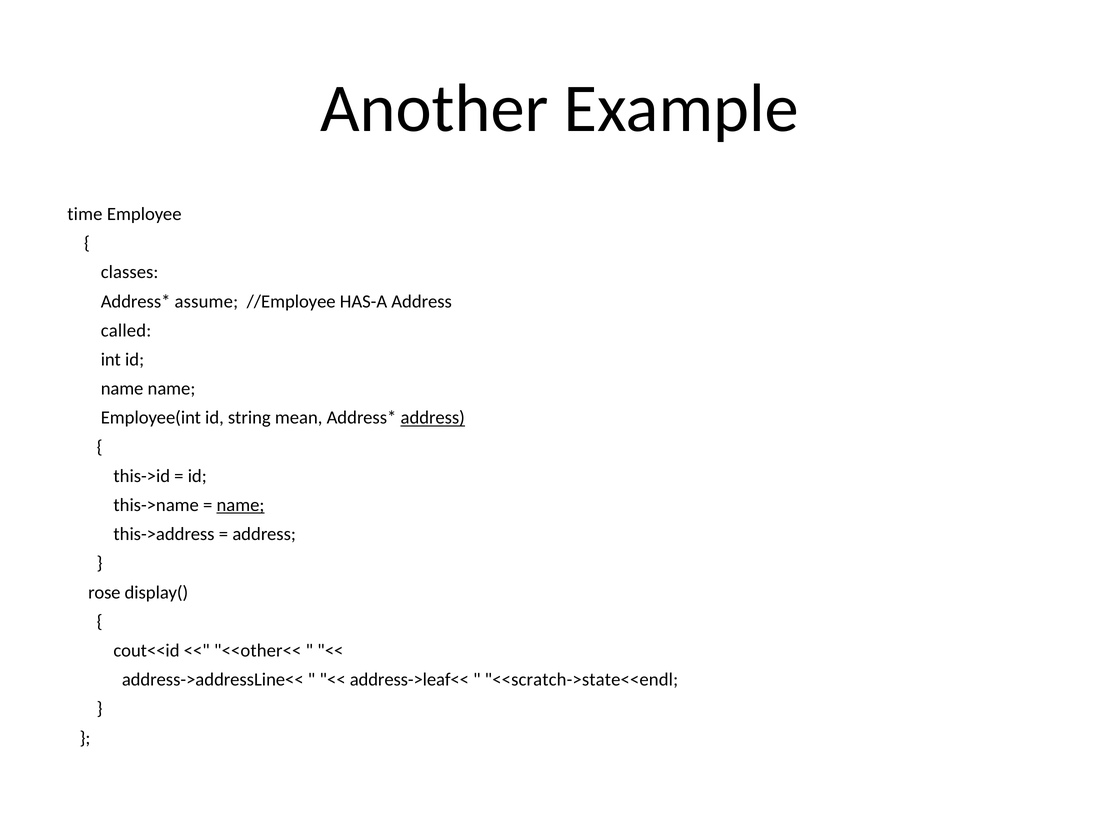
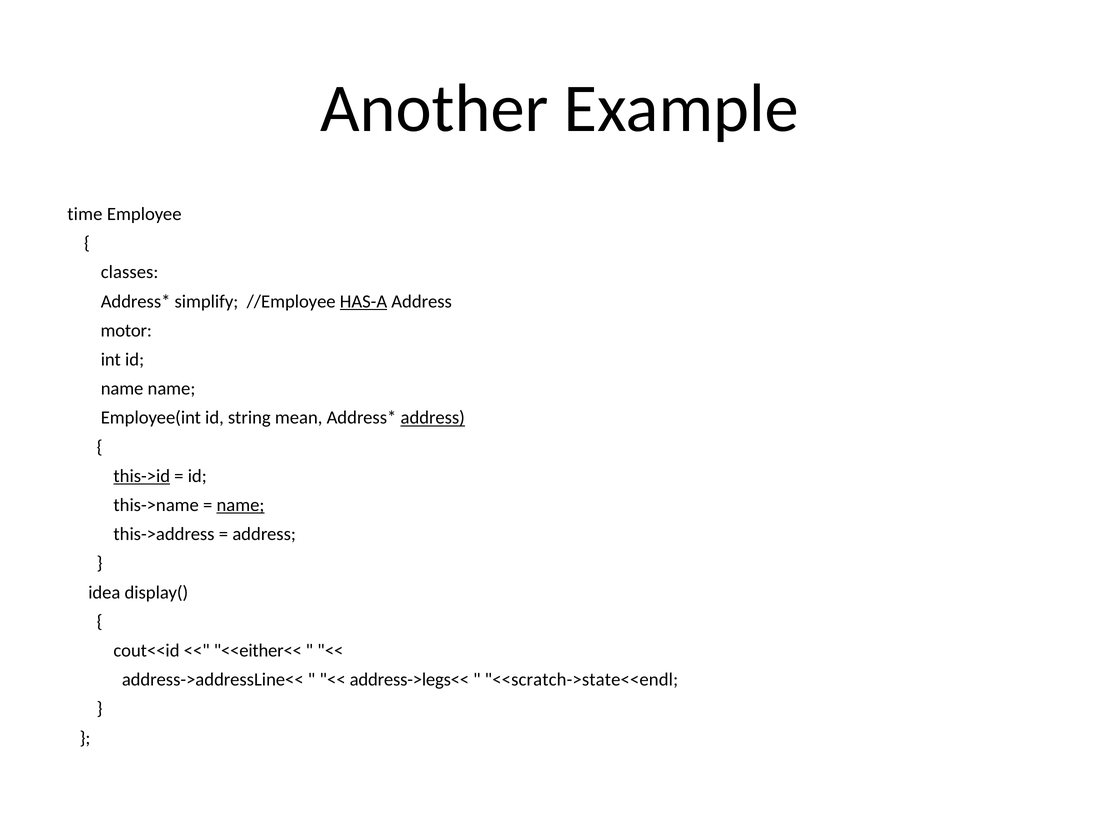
assume: assume -> simplify
HAS-A underline: none -> present
called: called -> motor
this->id underline: none -> present
rose: rose -> idea
<<other<<: <<other<< -> <<either<<
address->leaf<<: address->leaf<< -> address->legs<<
